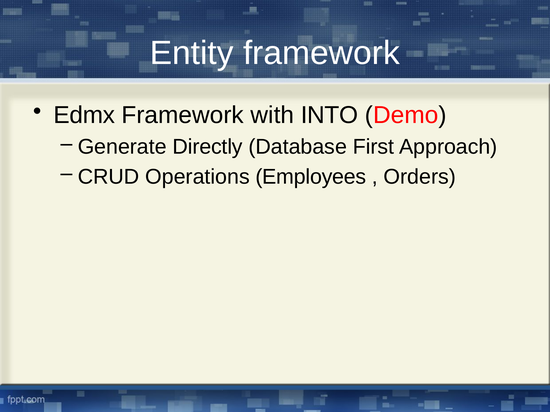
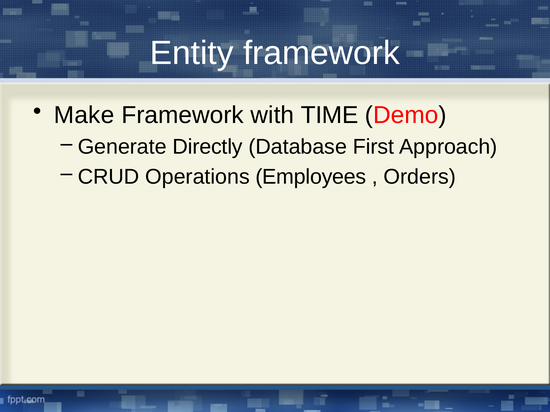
Edmx: Edmx -> Make
INTO: INTO -> TIME
